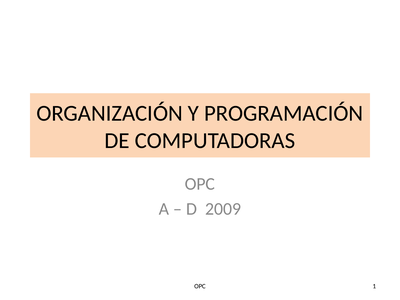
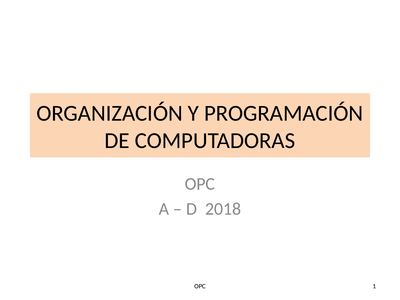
2009: 2009 -> 2018
